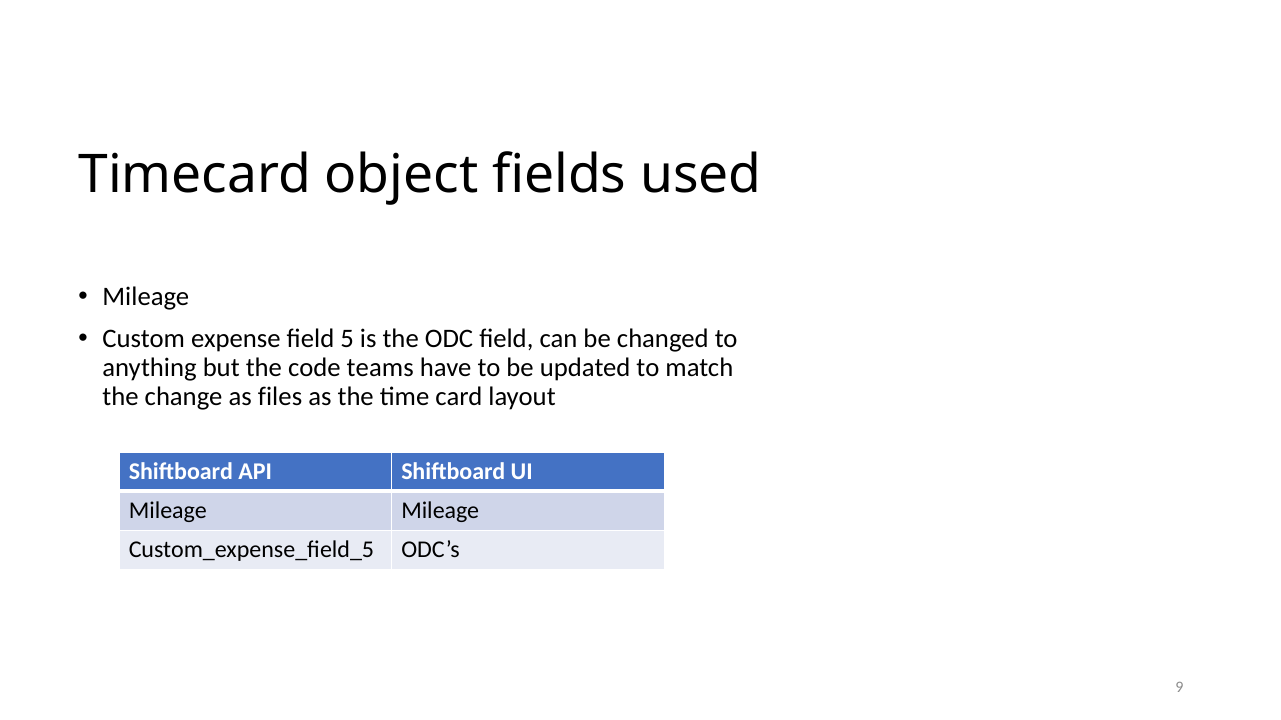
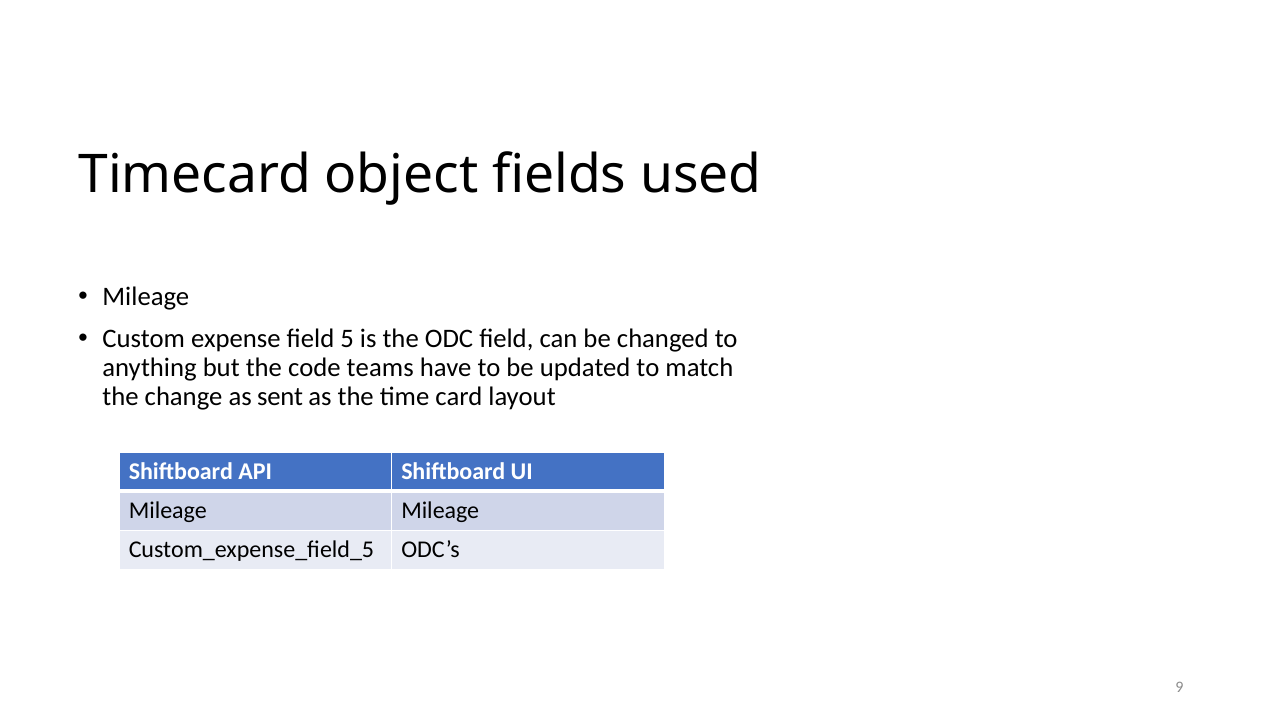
files: files -> sent
